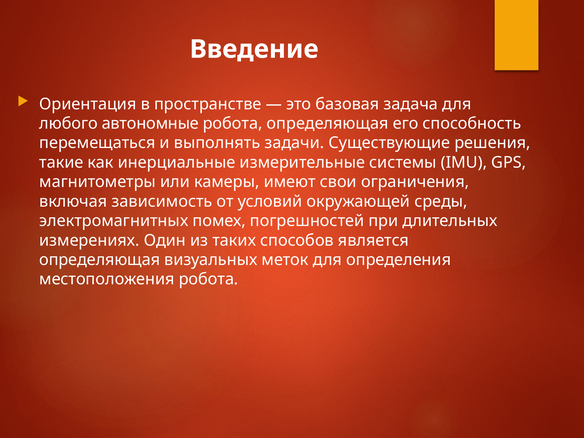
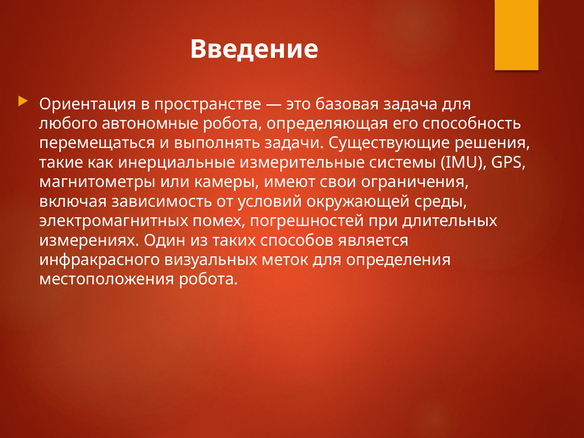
определяющая at (100, 260): определяющая -> инфракрасного
